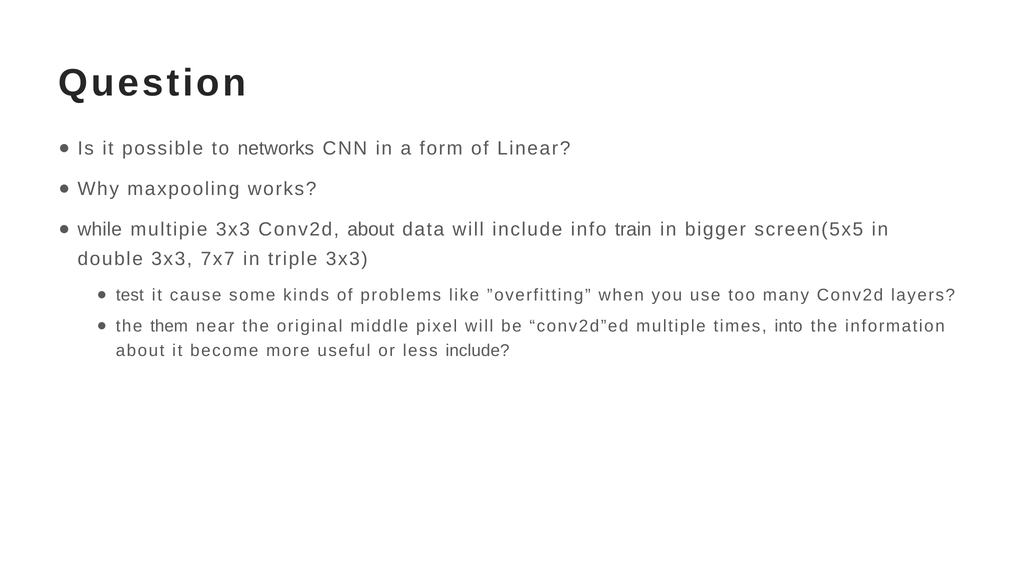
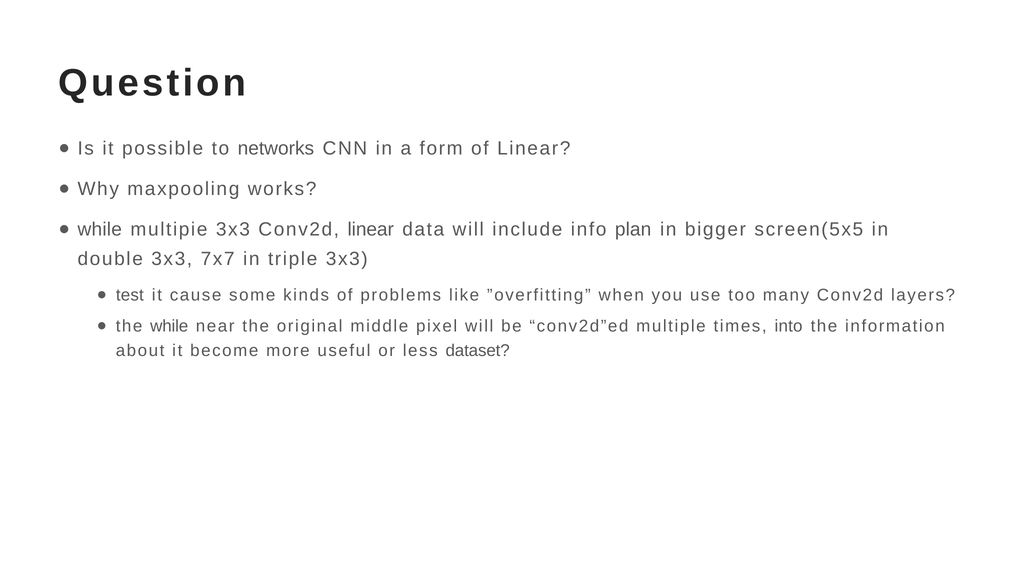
Conv2d about: about -> linear
train: train -> plan
the them: them -> while
less include: include -> dataset
